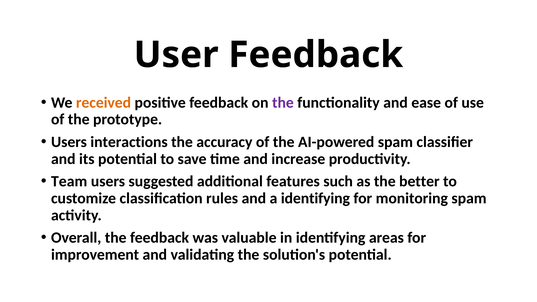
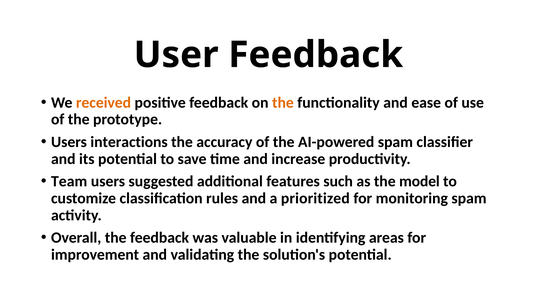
the at (283, 103) colour: purple -> orange
better: better -> model
a identifying: identifying -> prioritized
